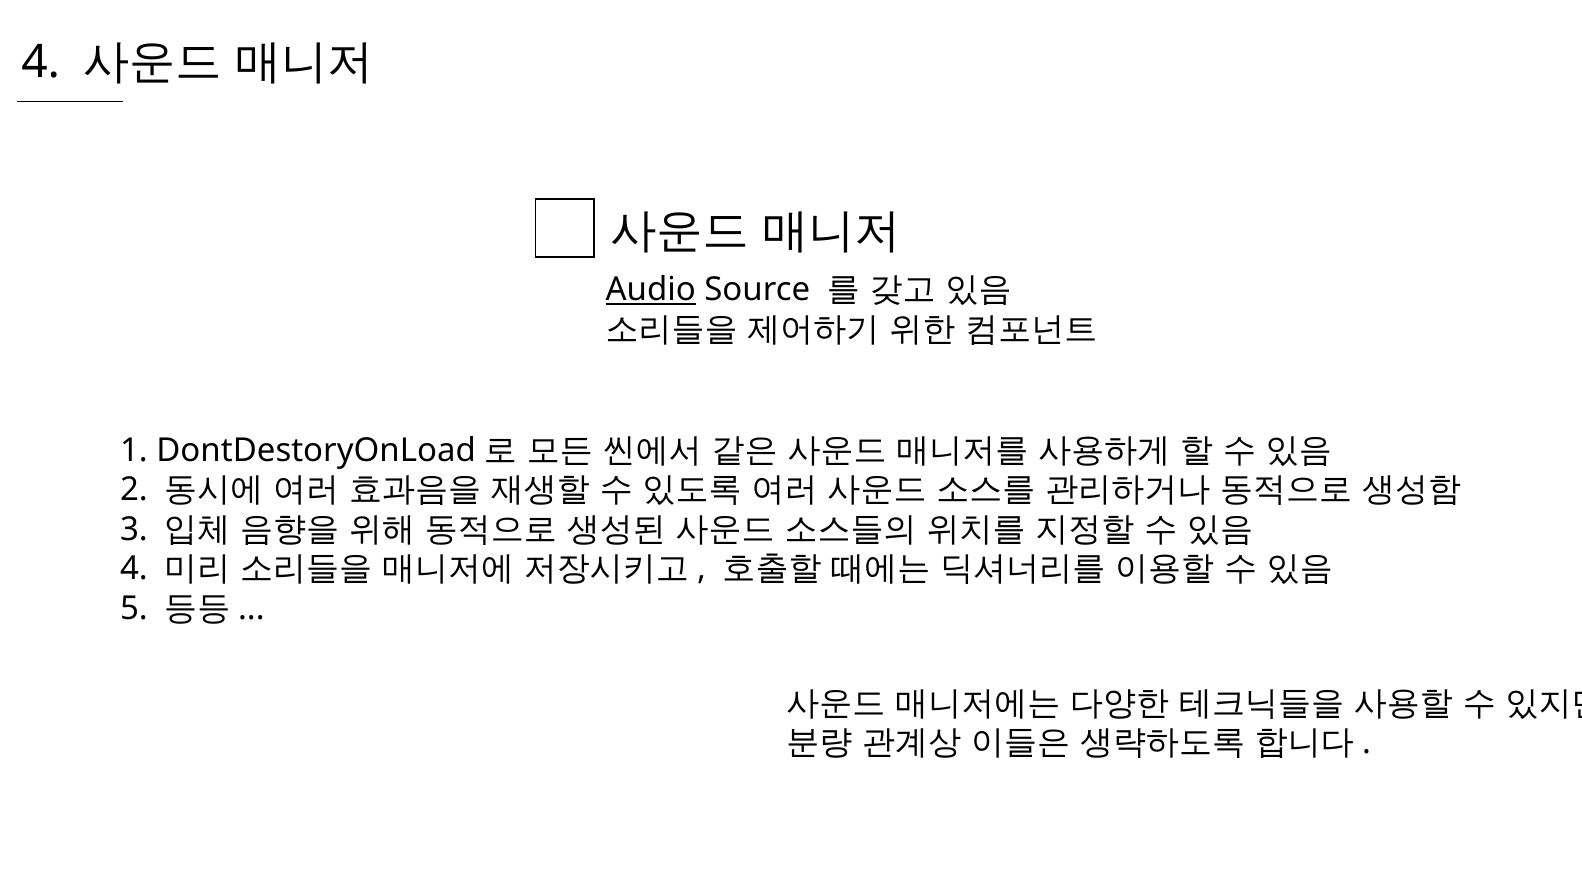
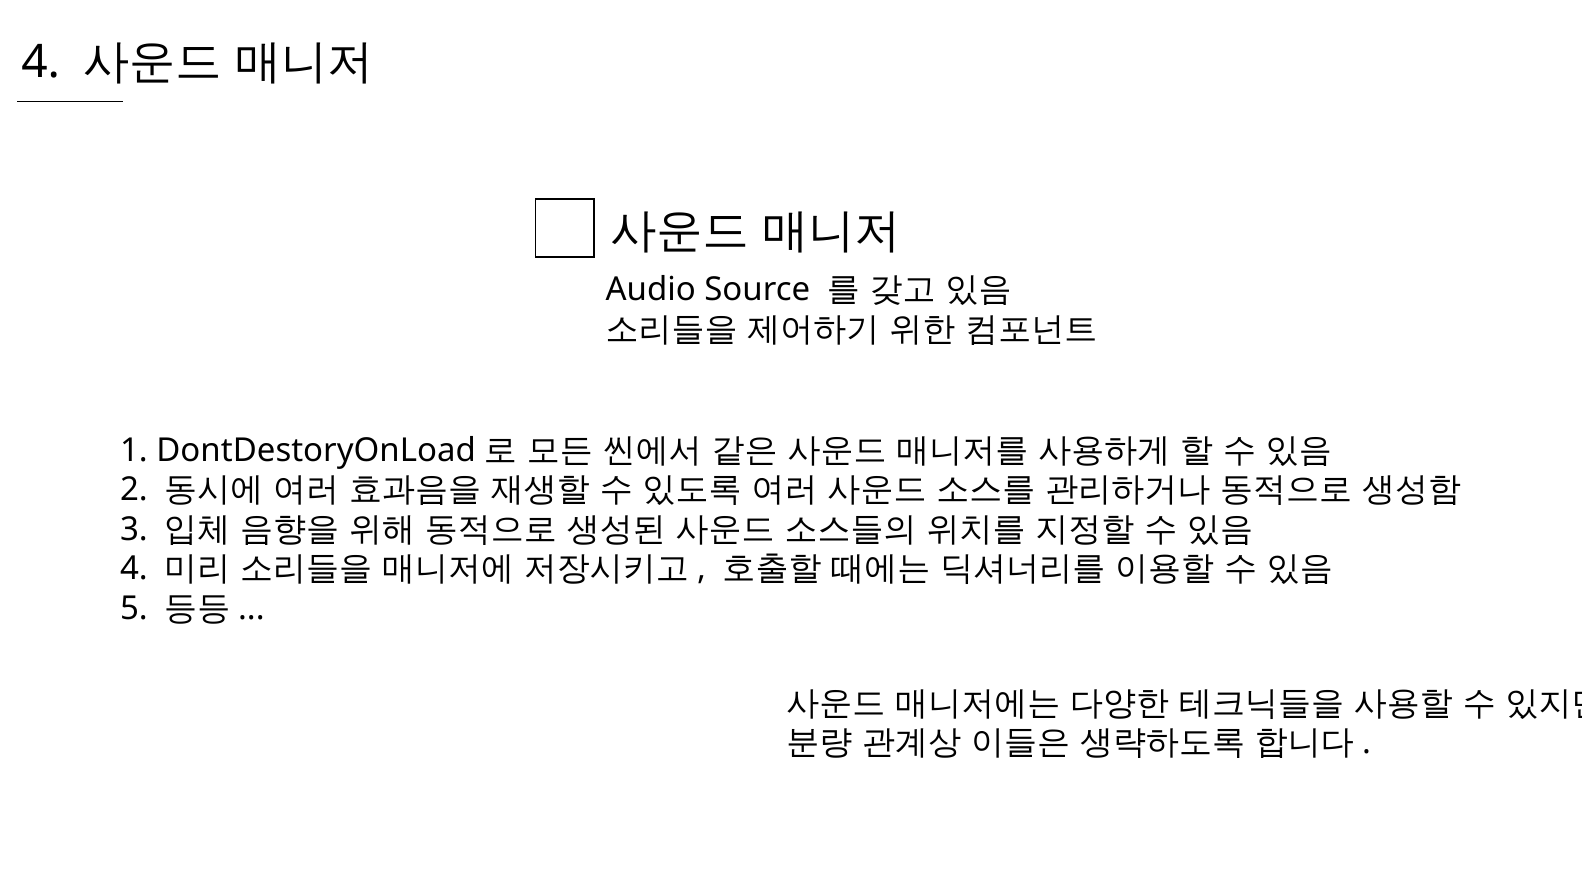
Audio underline: present -> none
